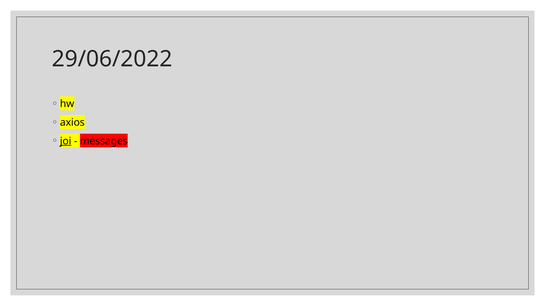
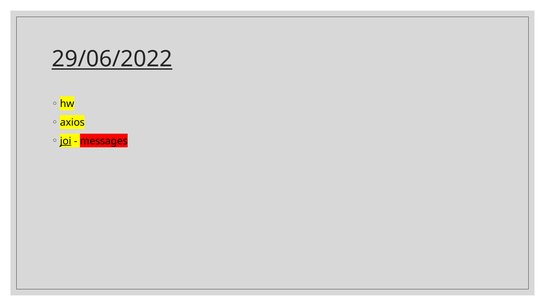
29/06/2022 underline: none -> present
